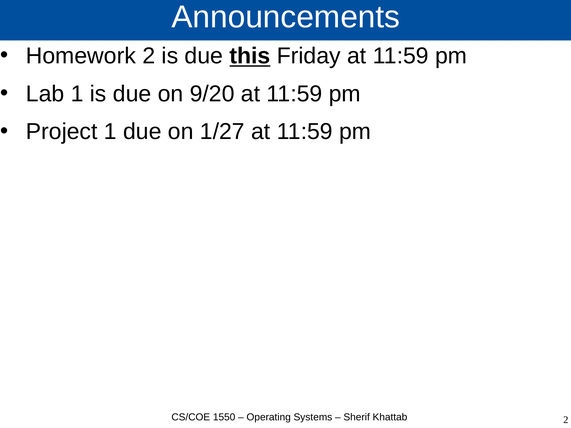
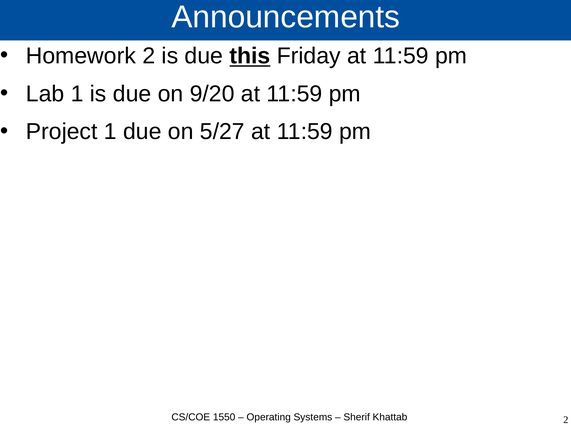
1/27: 1/27 -> 5/27
